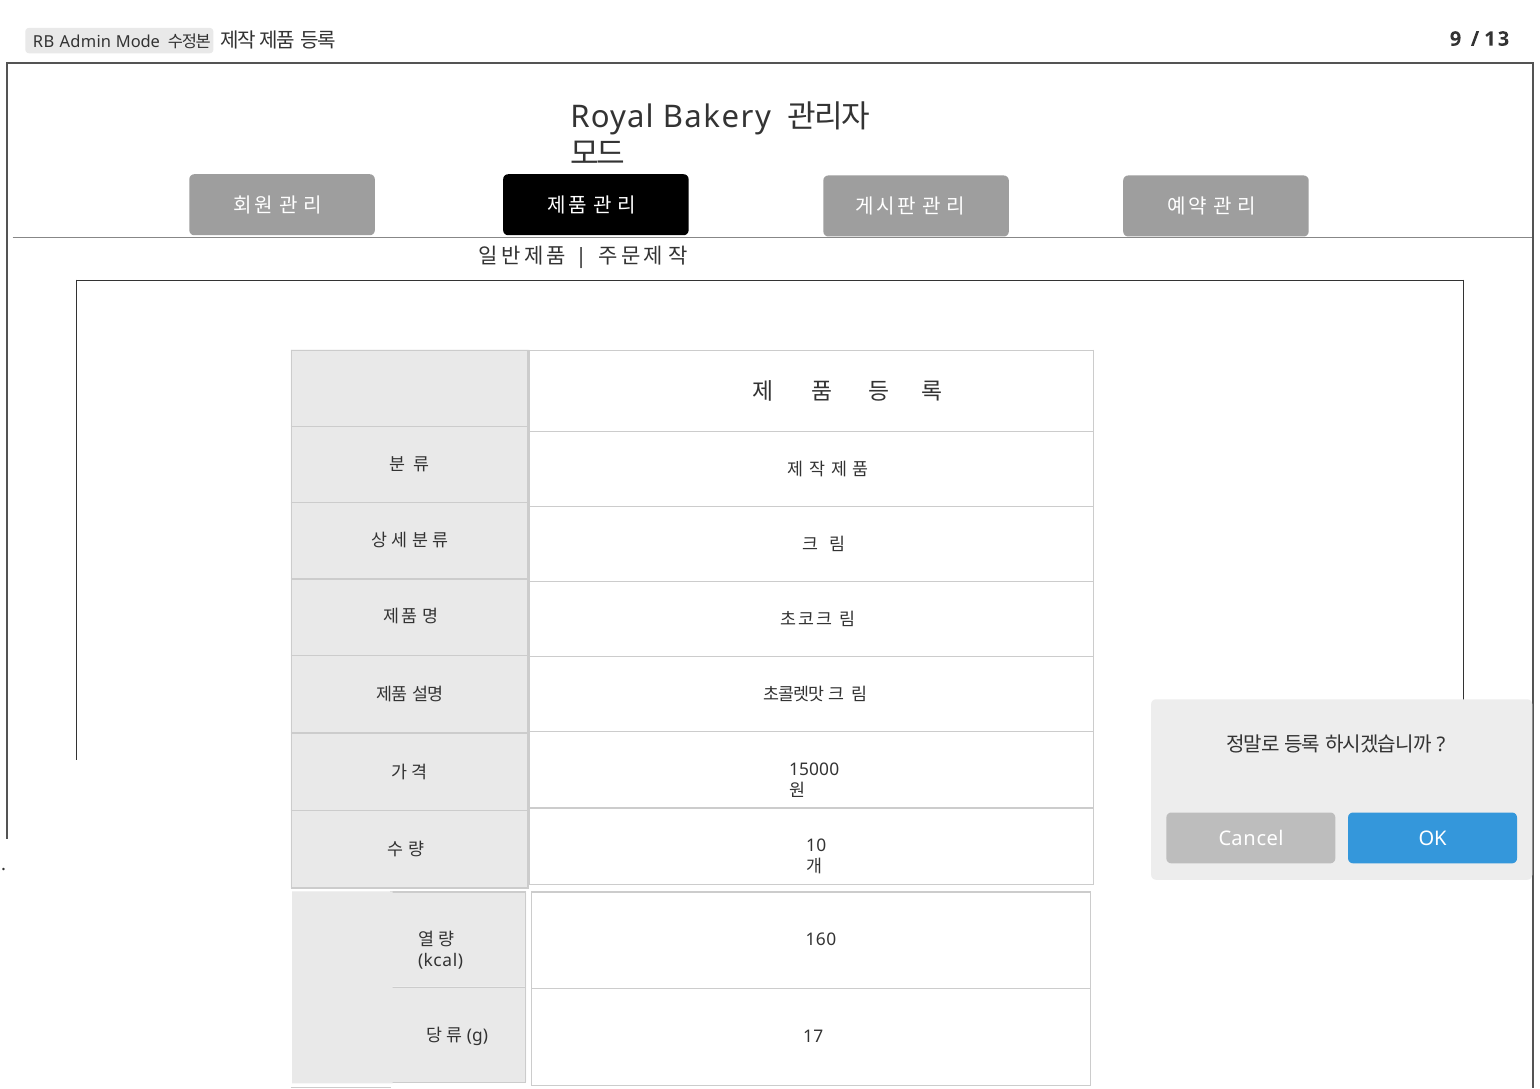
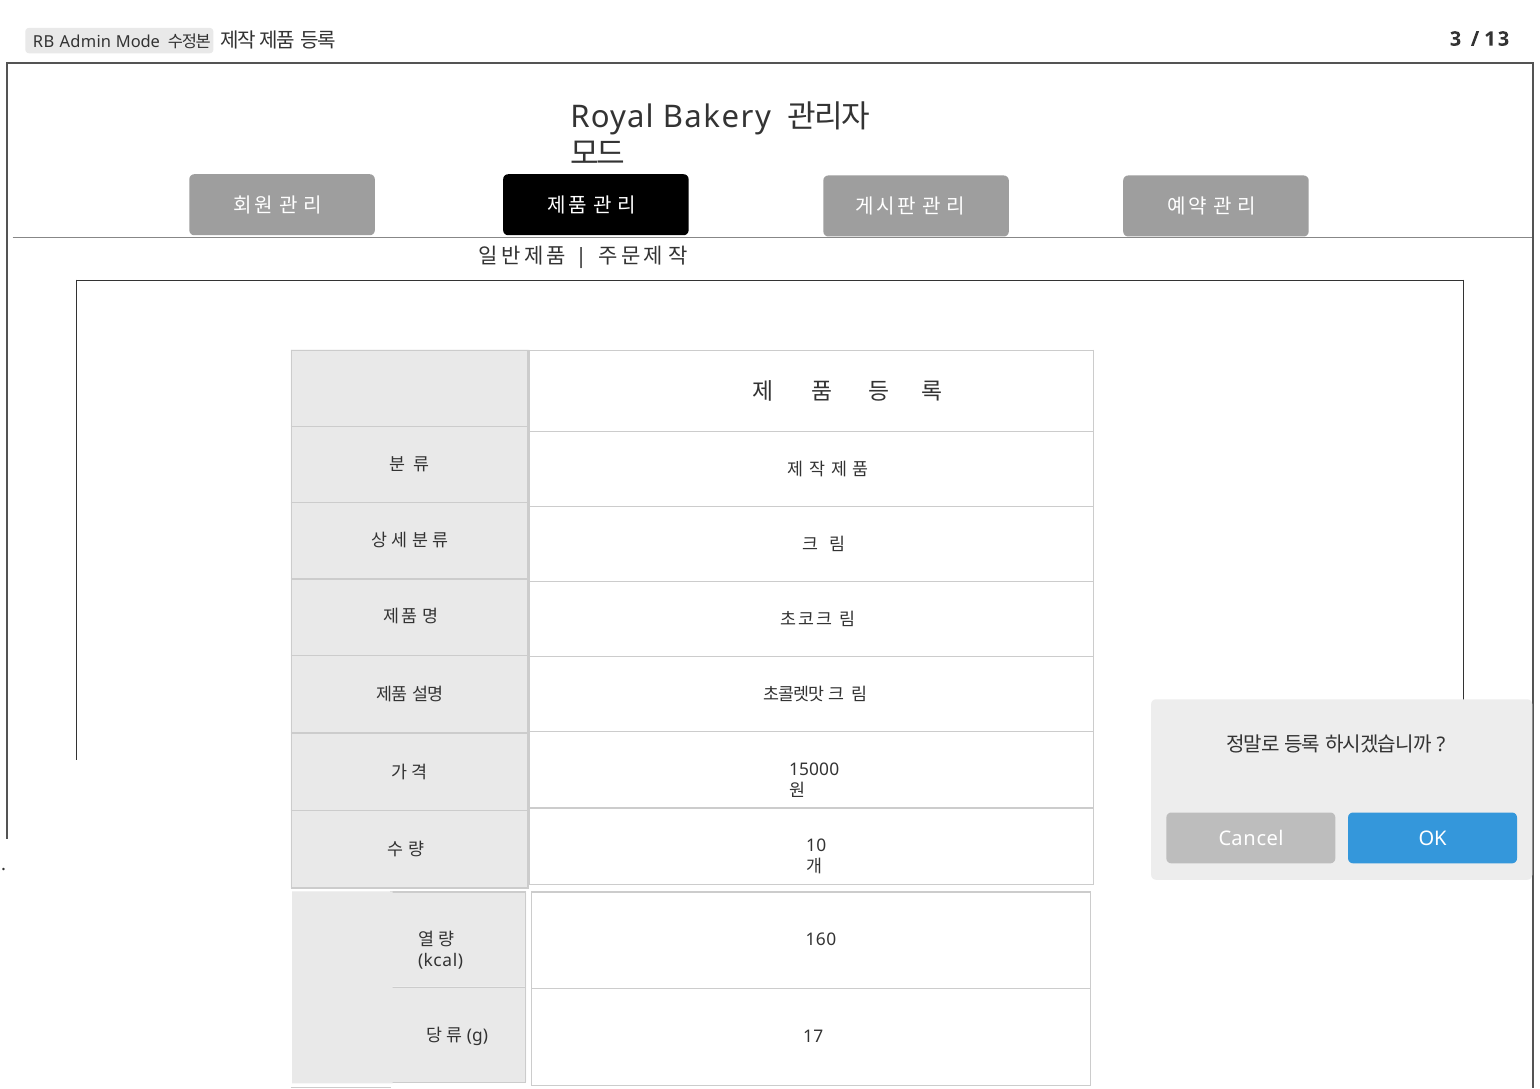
9: 9 -> 3
